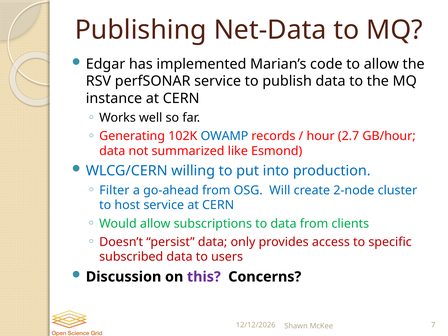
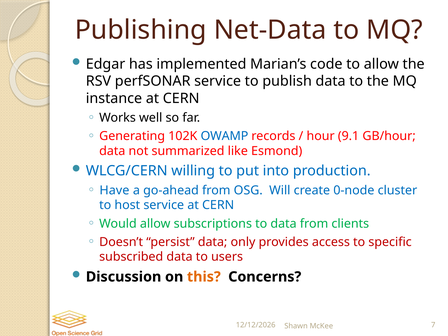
2.7: 2.7 -> 9.1
Filter: Filter -> Have
2-node: 2-node -> 0-node
this colour: purple -> orange
